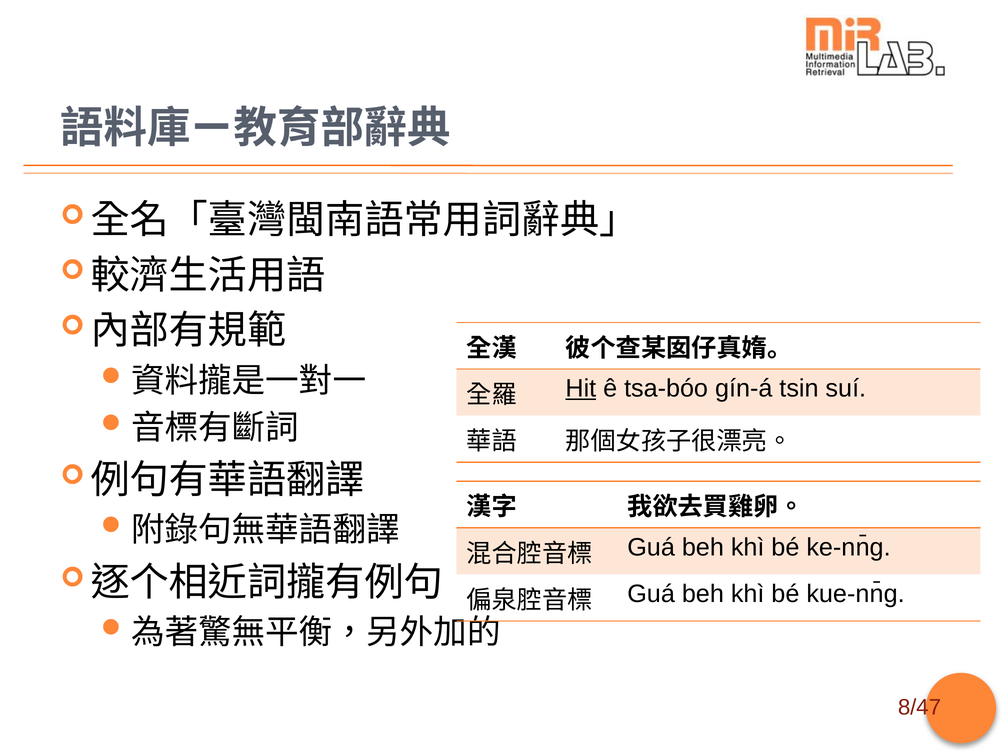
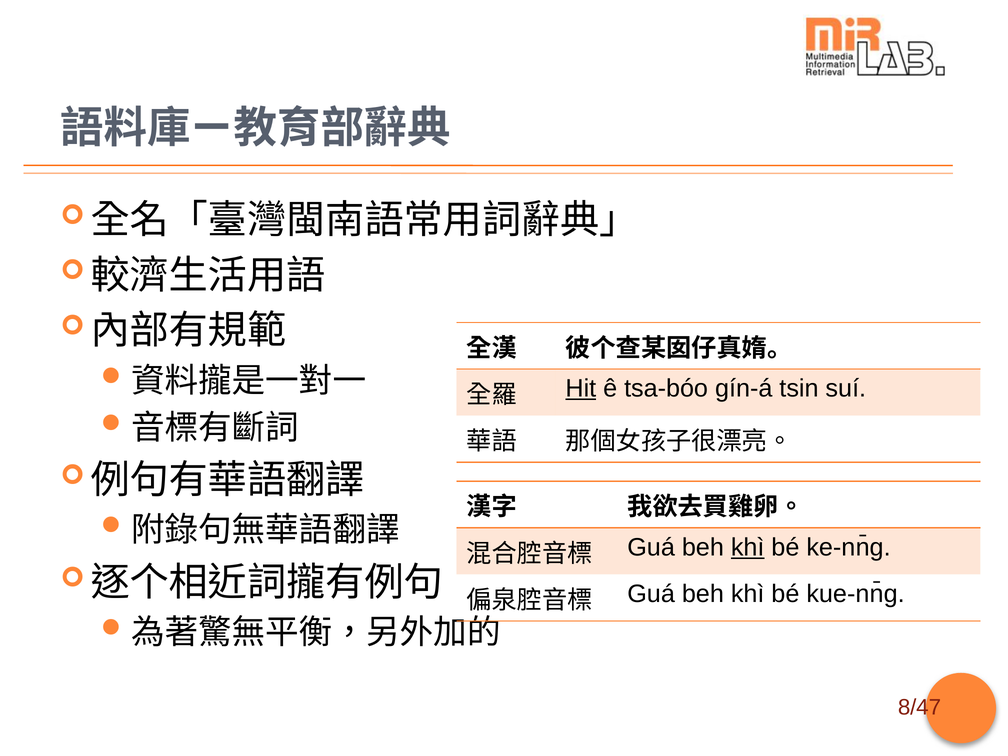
khì at (748, 547) underline: none -> present
